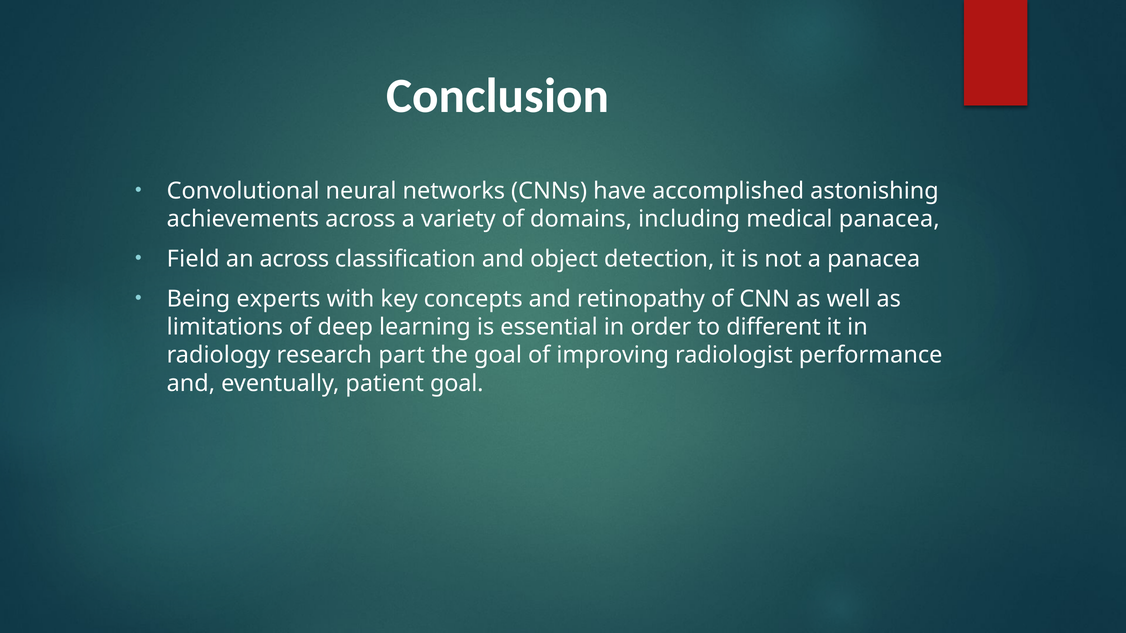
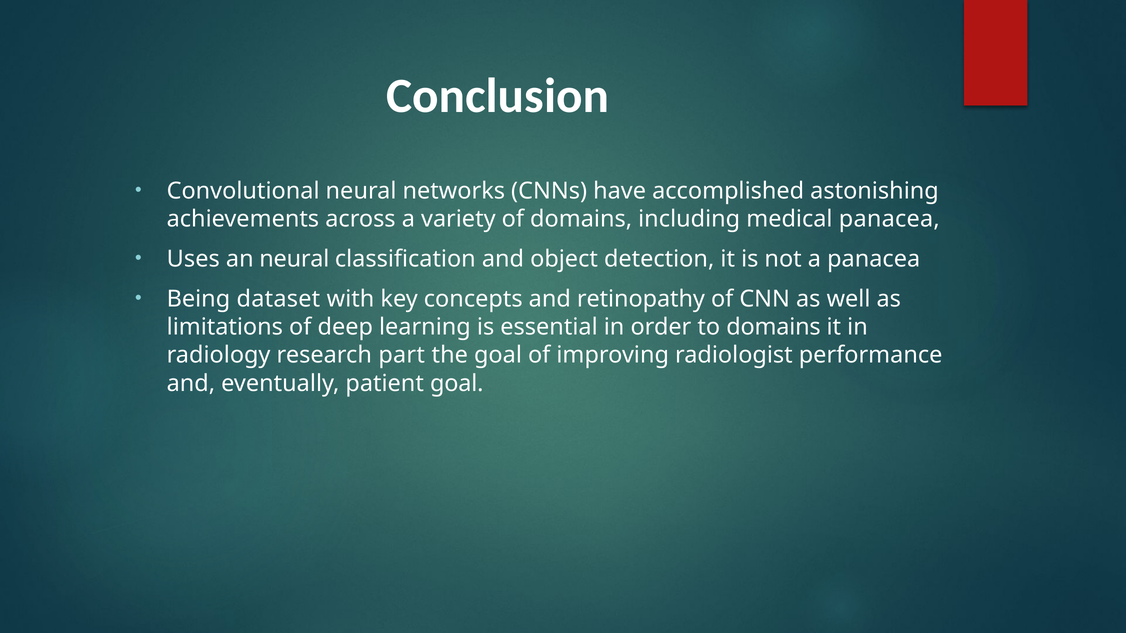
Field: Field -> Uses
an across: across -> neural
experts: experts -> dataset
to different: different -> domains
